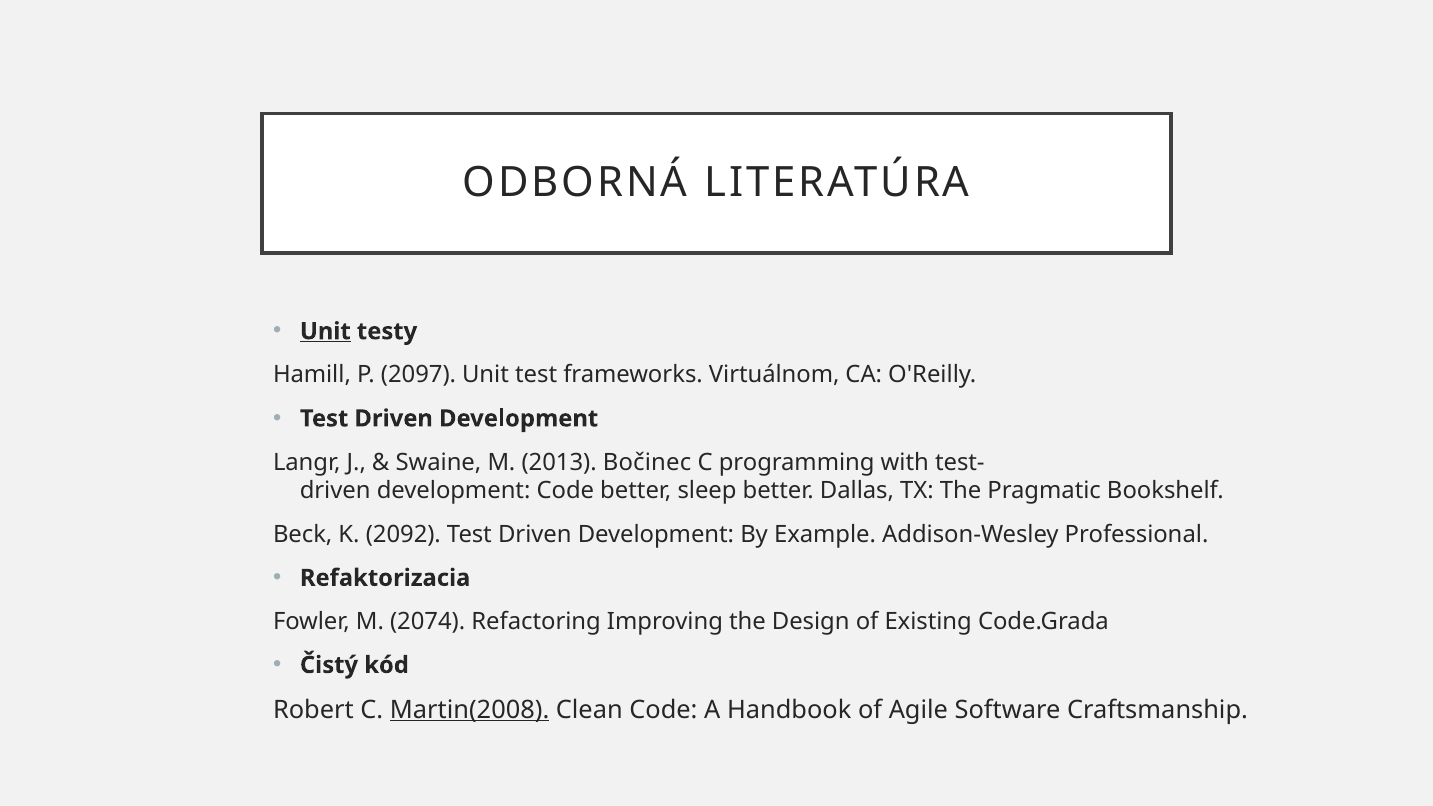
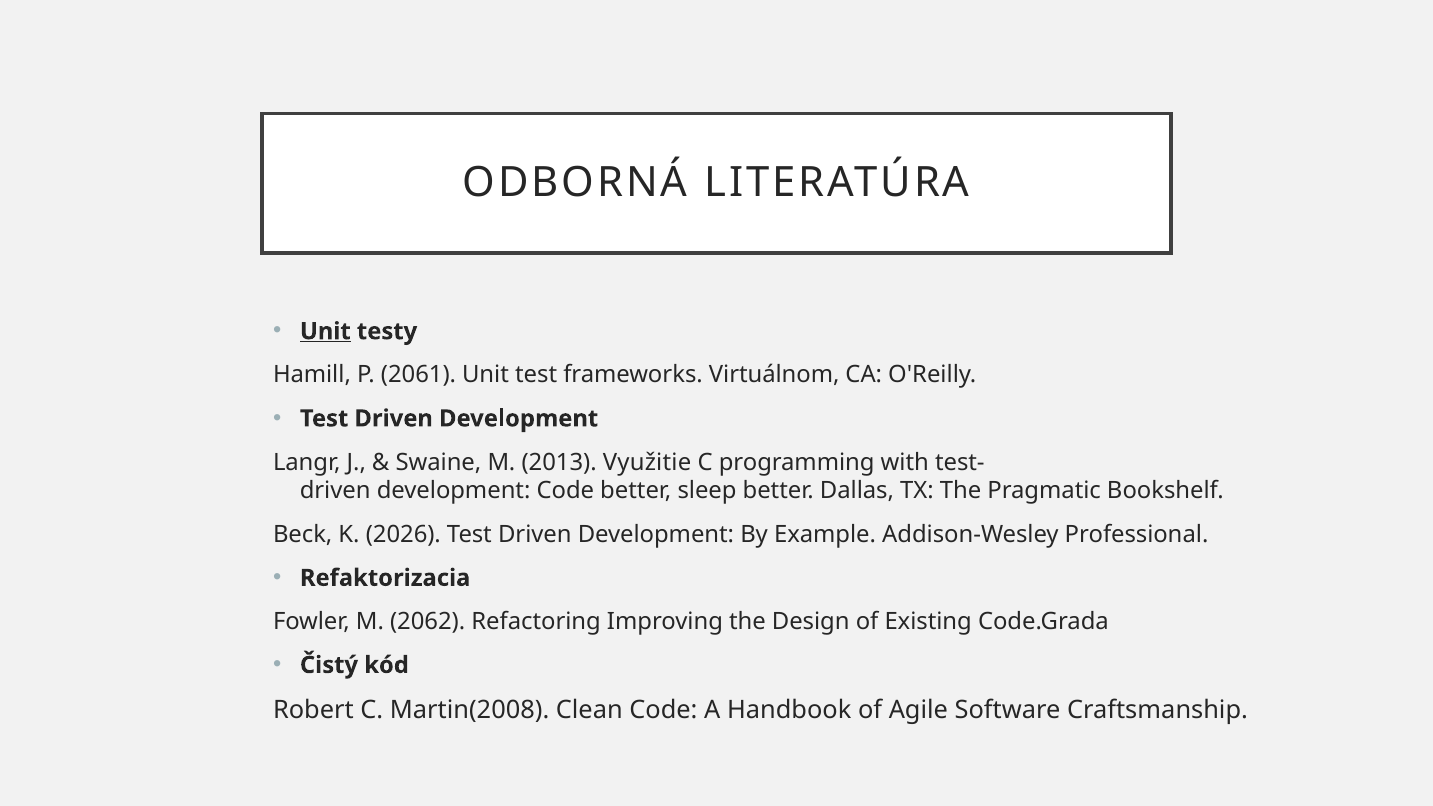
2097: 2097 -> 2061
Bočinec: Bočinec -> Využitie
2092: 2092 -> 2026
2074: 2074 -> 2062
Martin(2008 underline: present -> none
